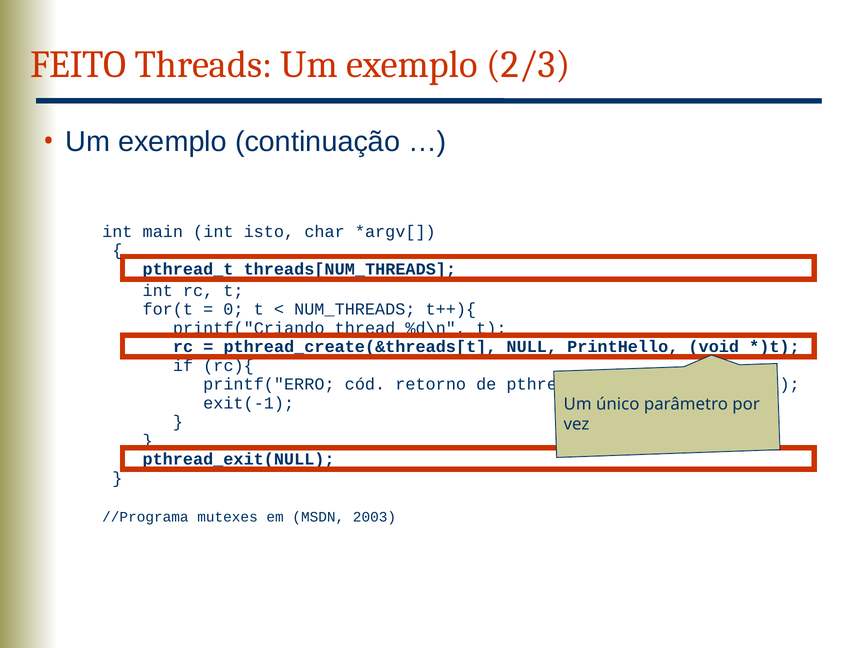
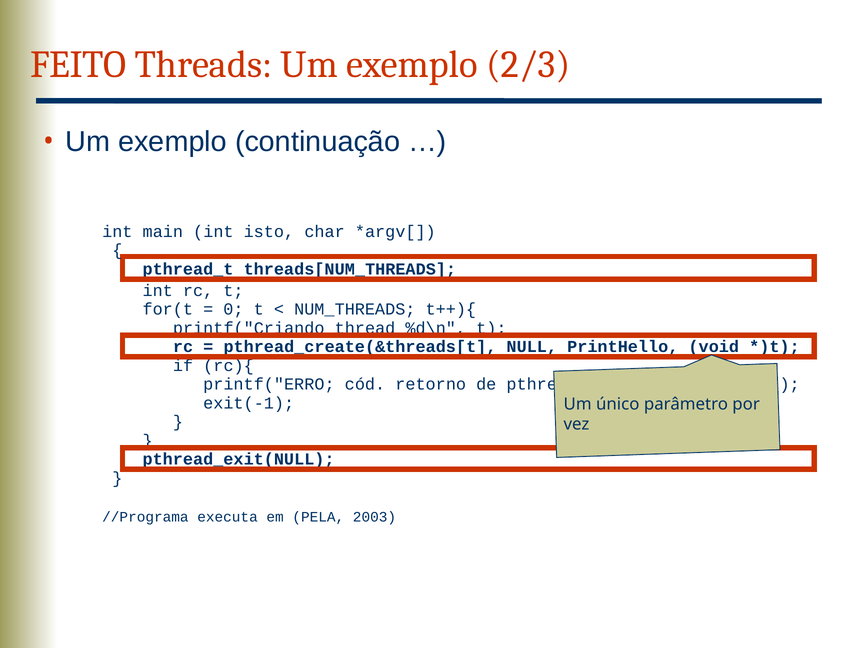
mutexes: mutexes -> executa
MSDN: MSDN -> PELA
